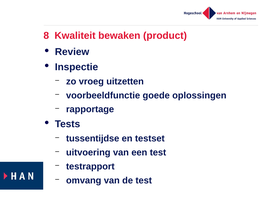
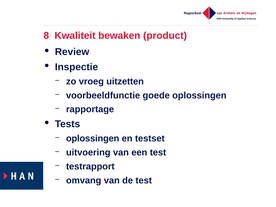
tussentijdse at (93, 138): tussentijdse -> oplossingen
